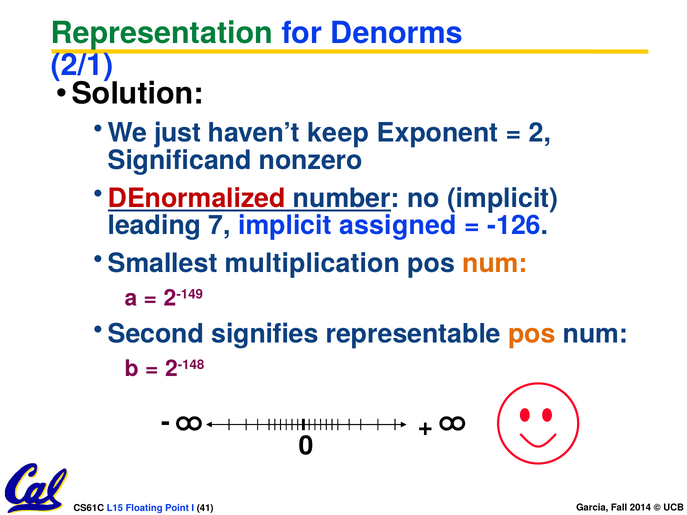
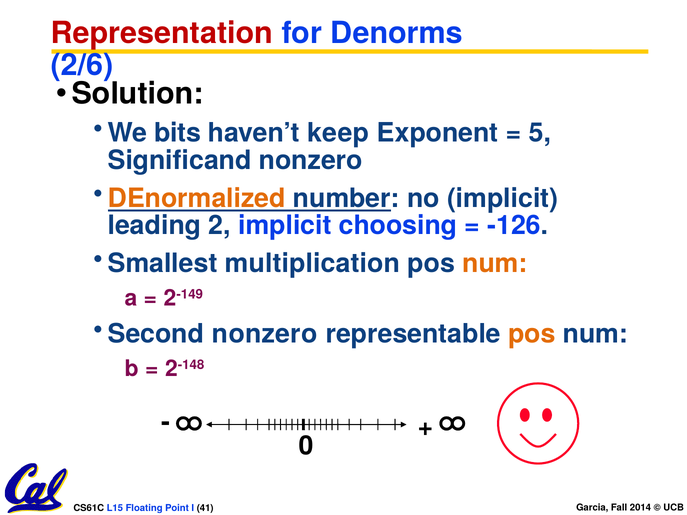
Representation colour: green -> red
2/1: 2/1 -> 2/6
just: just -> bits
2: 2 -> 5
DEnormalized colour: red -> orange
7: 7 -> 2
assigned: assigned -> choosing
Second signifies: signifies -> nonzero
